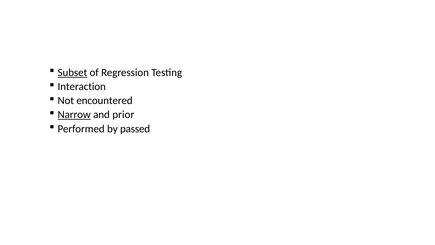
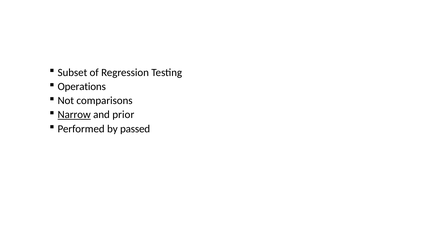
Subset underline: present -> none
Interaction: Interaction -> Operations
encountered: encountered -> comparisons
